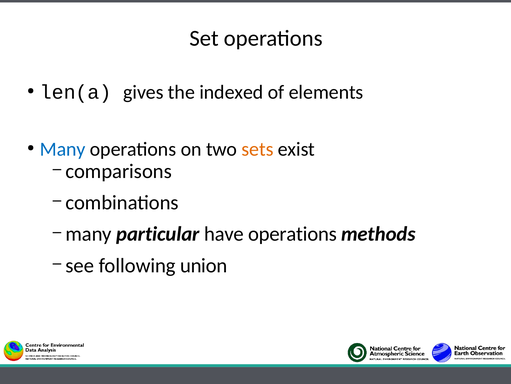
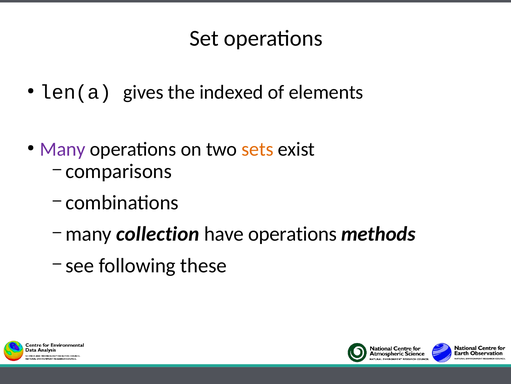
Many at (63, 149) colour: blue -> purple
particular: particular -> collection
union: union -> these
